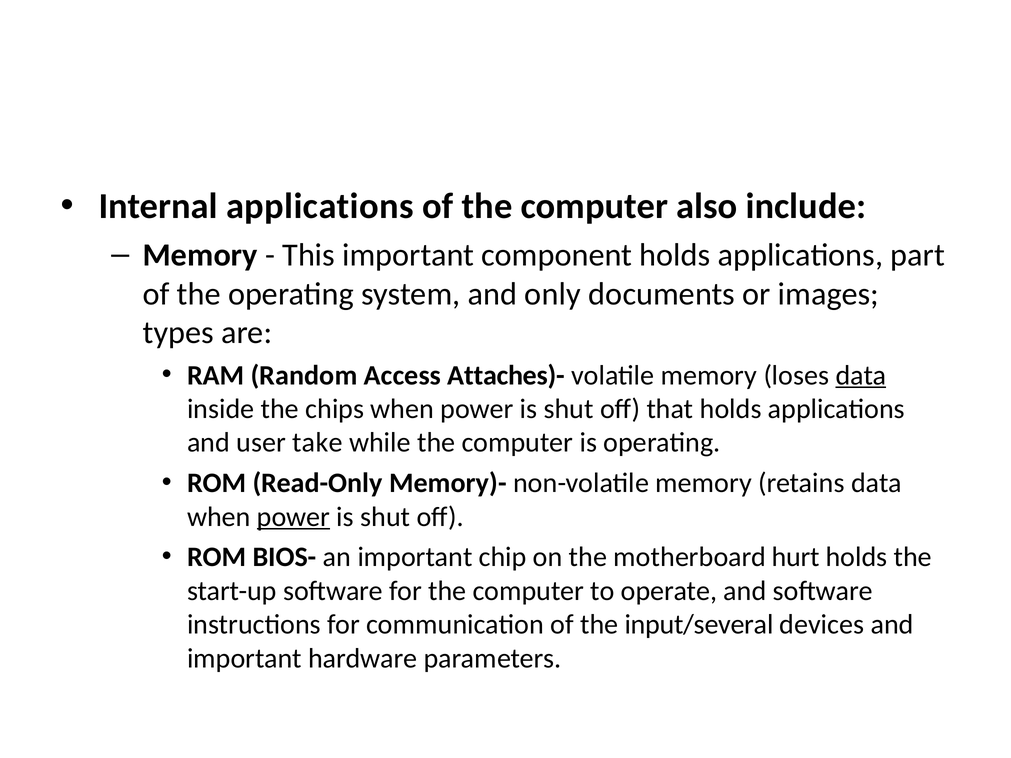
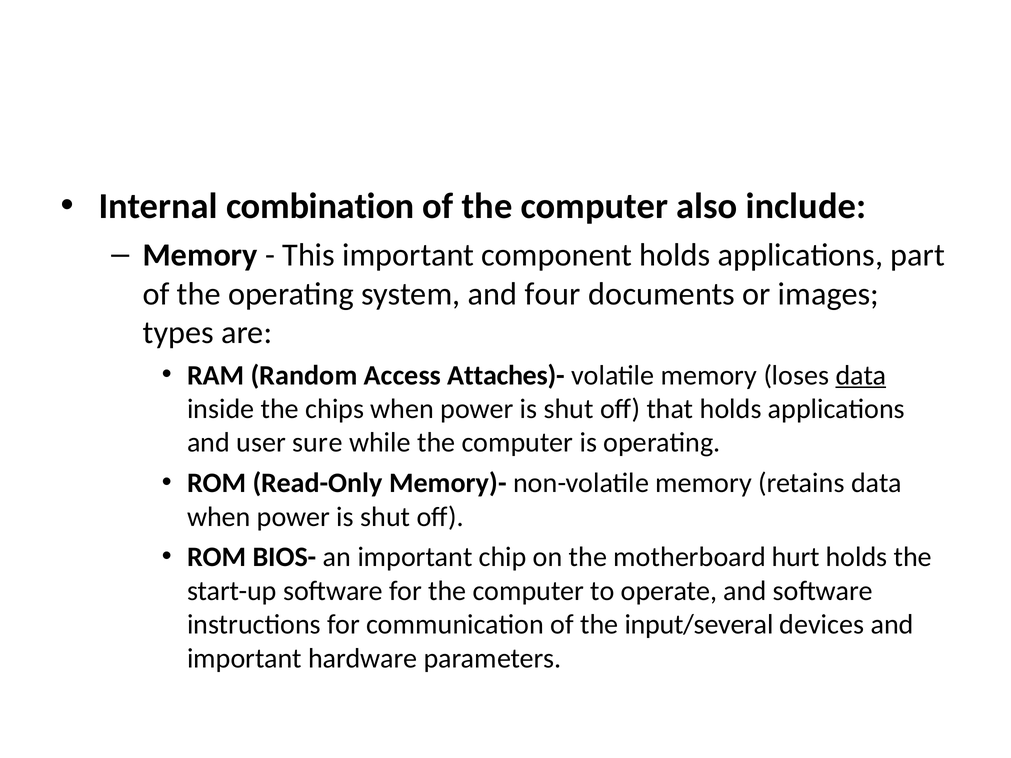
Internal applications: applications -> combination
only: only -> four
take: take -> sure
power at (294, 517) underline: present -> none
